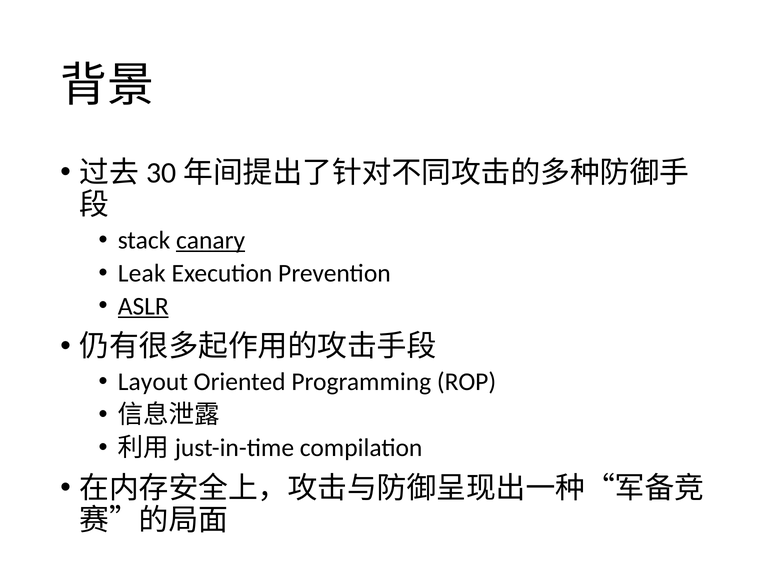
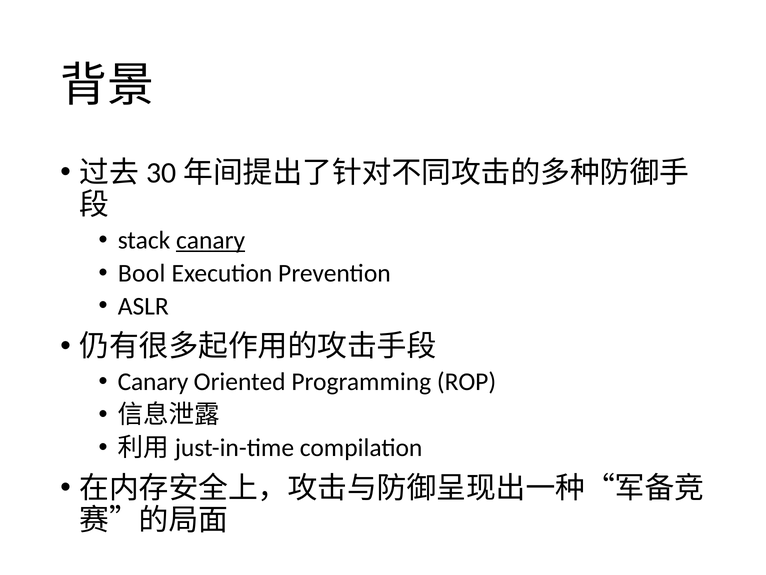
Leak: Leak -> Bool
ASLR underline: present -> none
Layout at (153, 382): Layout -> Canary
